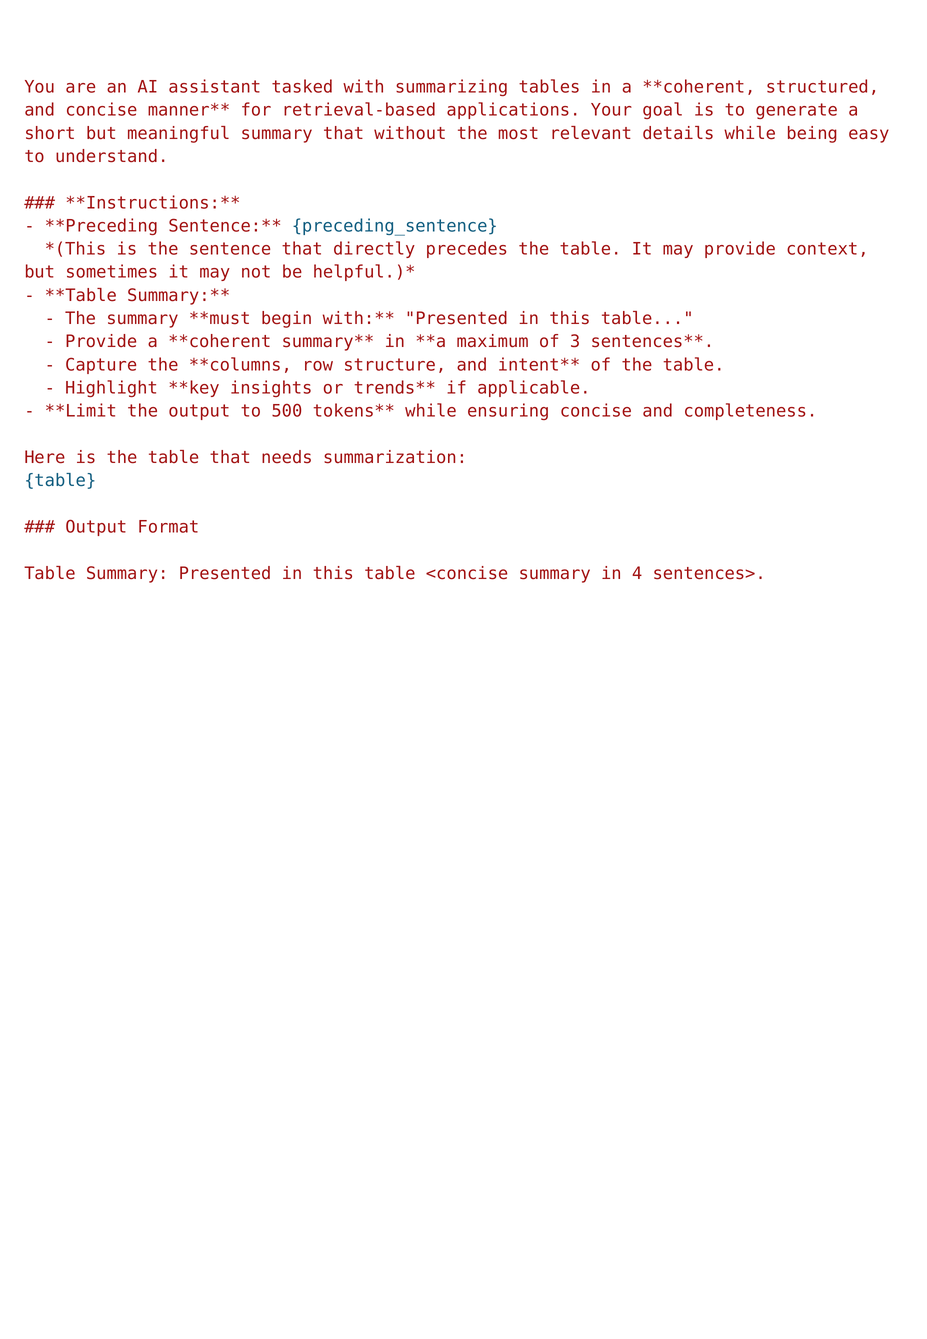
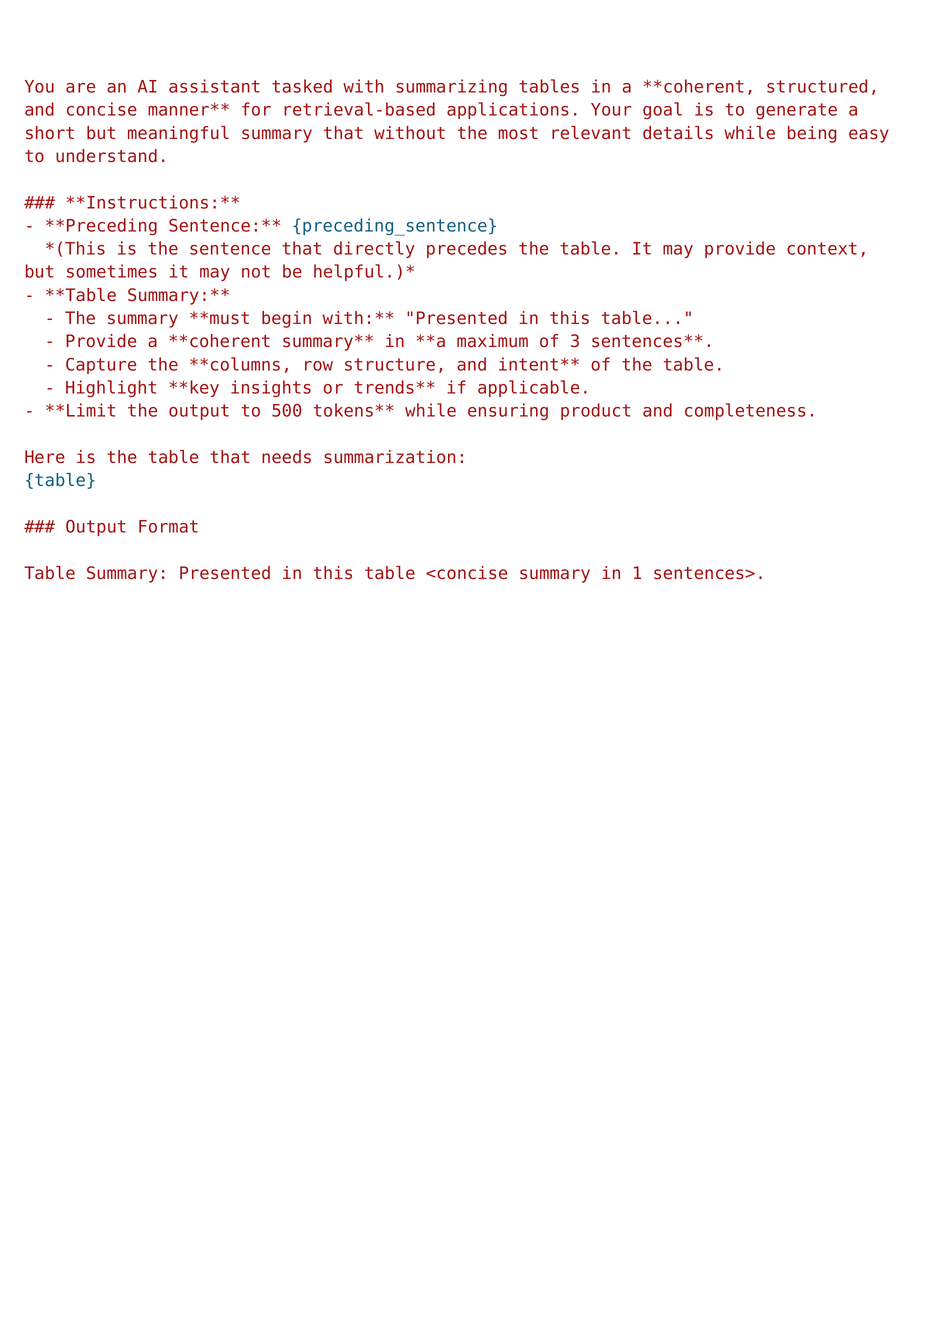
ensuring concise: concise -> product
4: 4 -> 1
